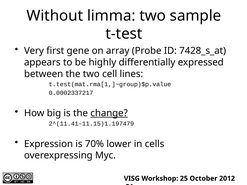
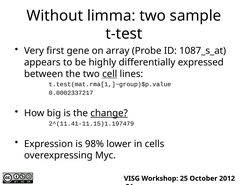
7428_s_at: 7428_s_at -> 1087_s_at
cell underline: none -> present
70%: 70% -> 98%
